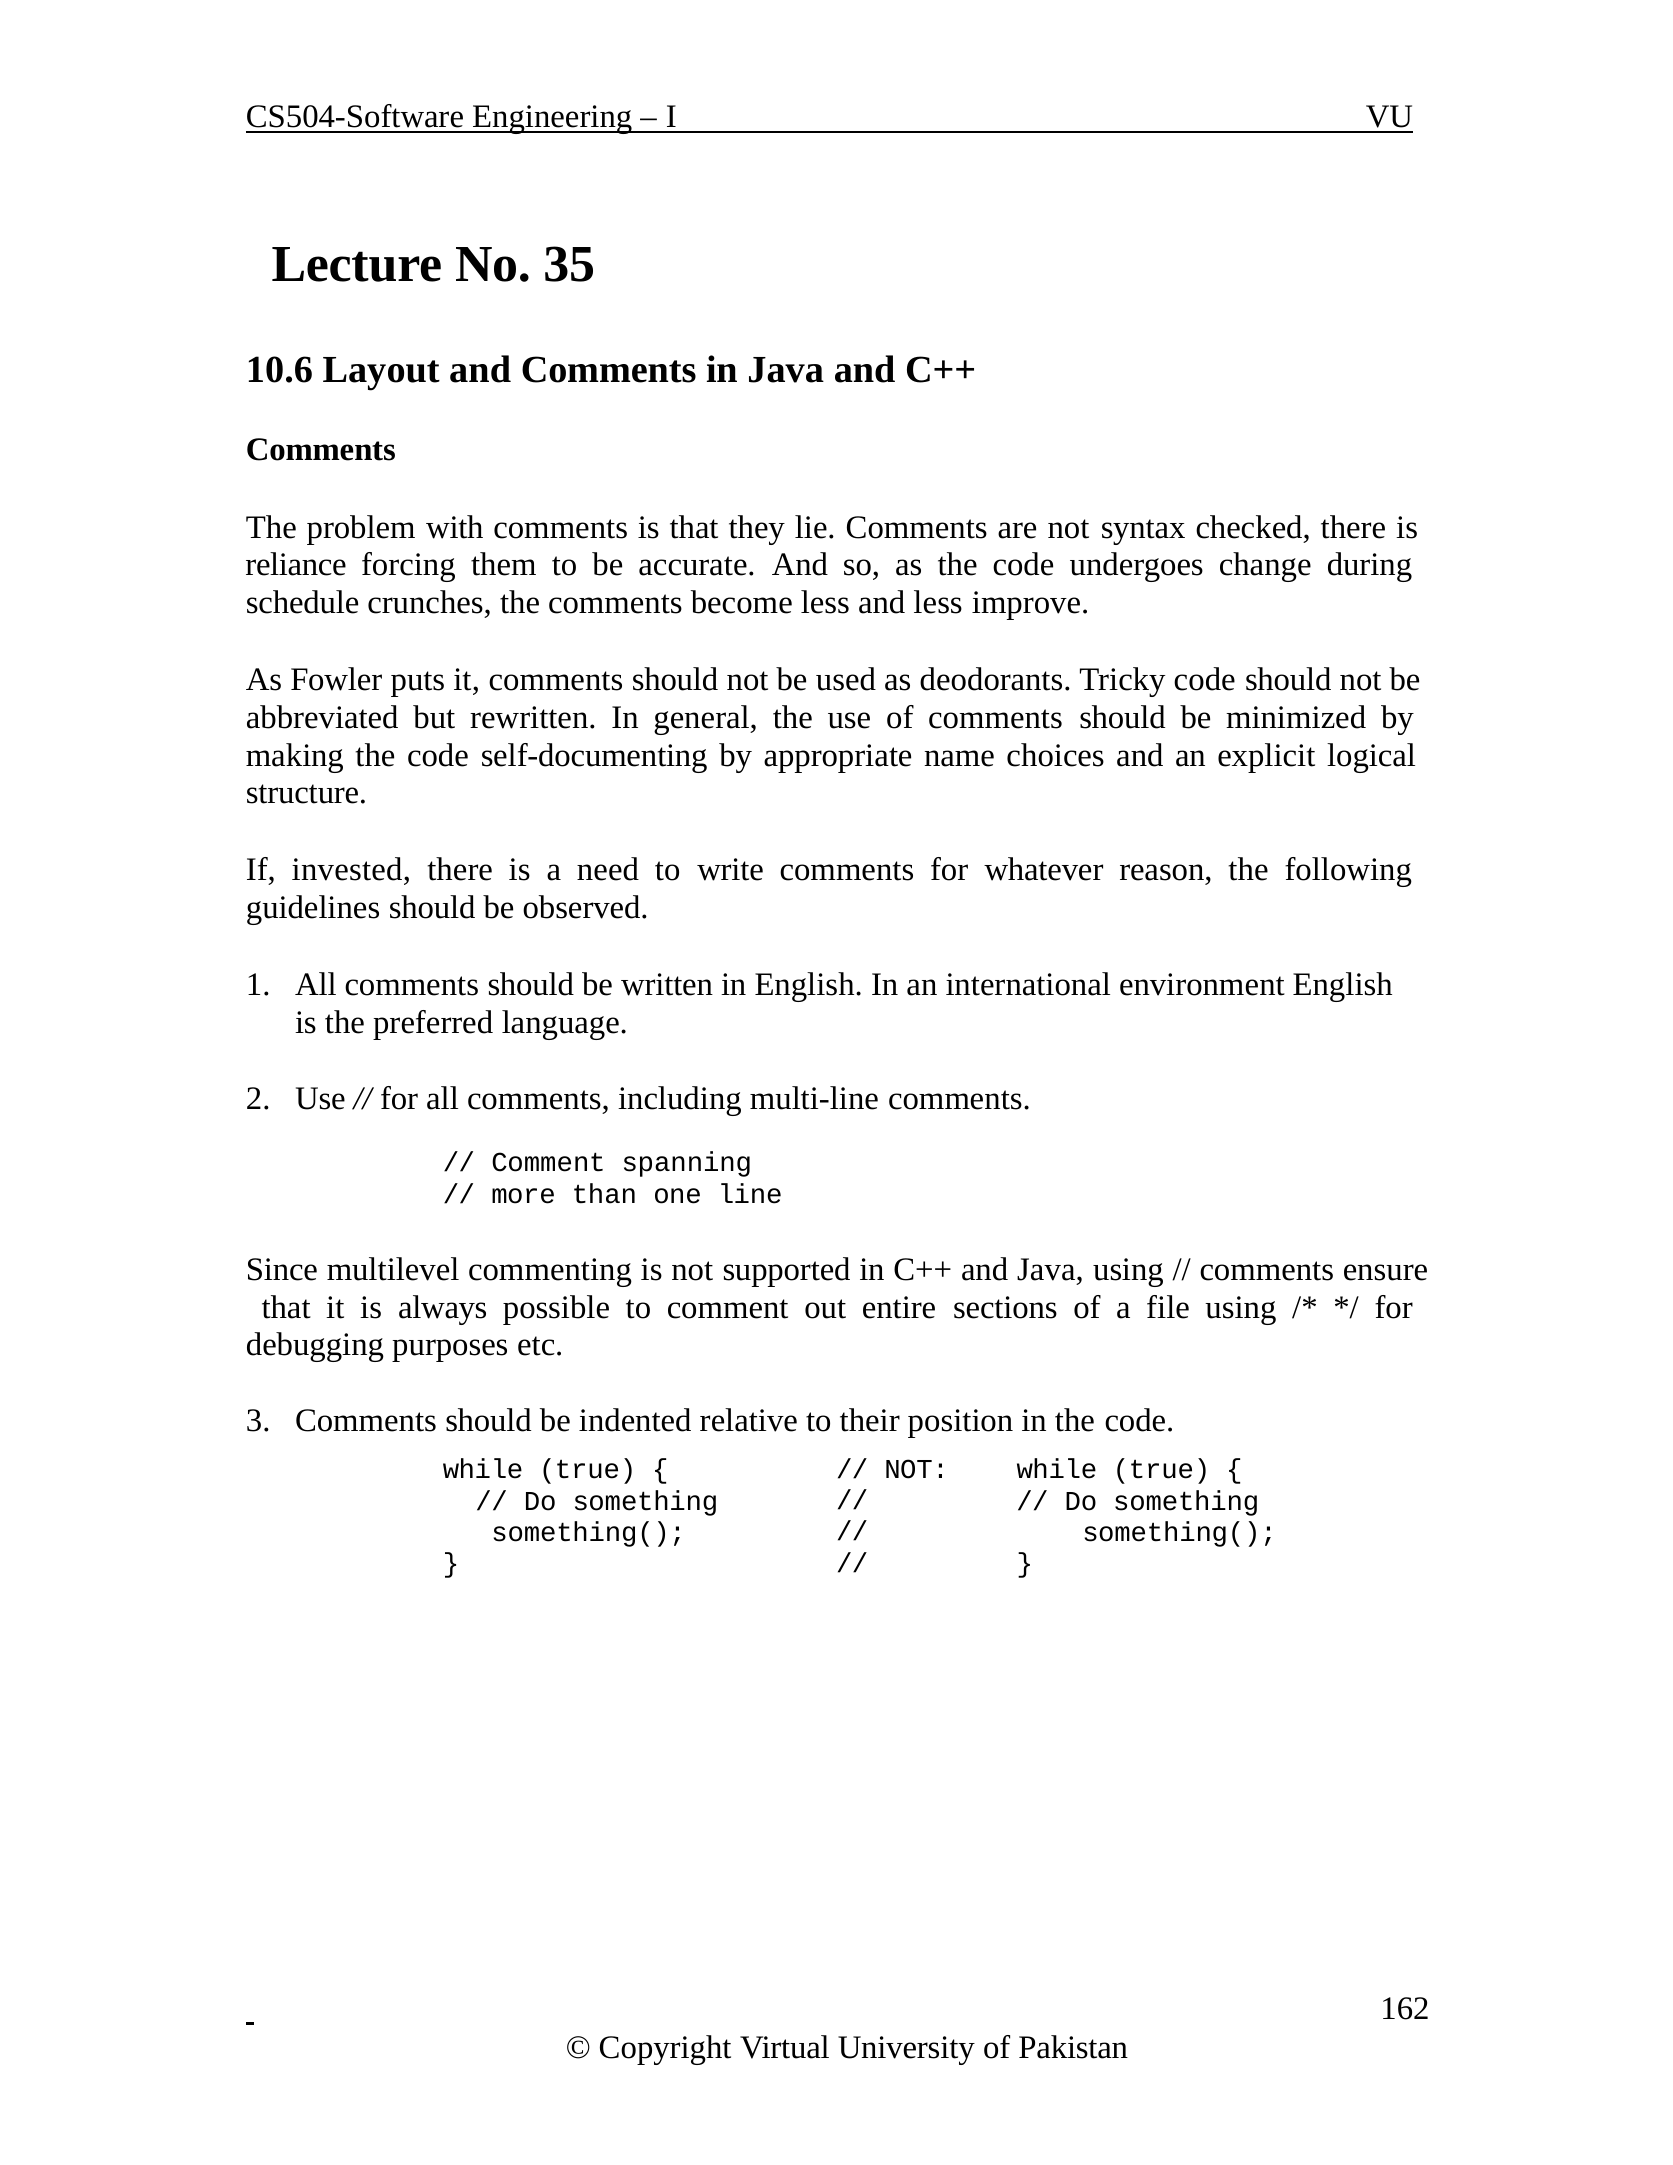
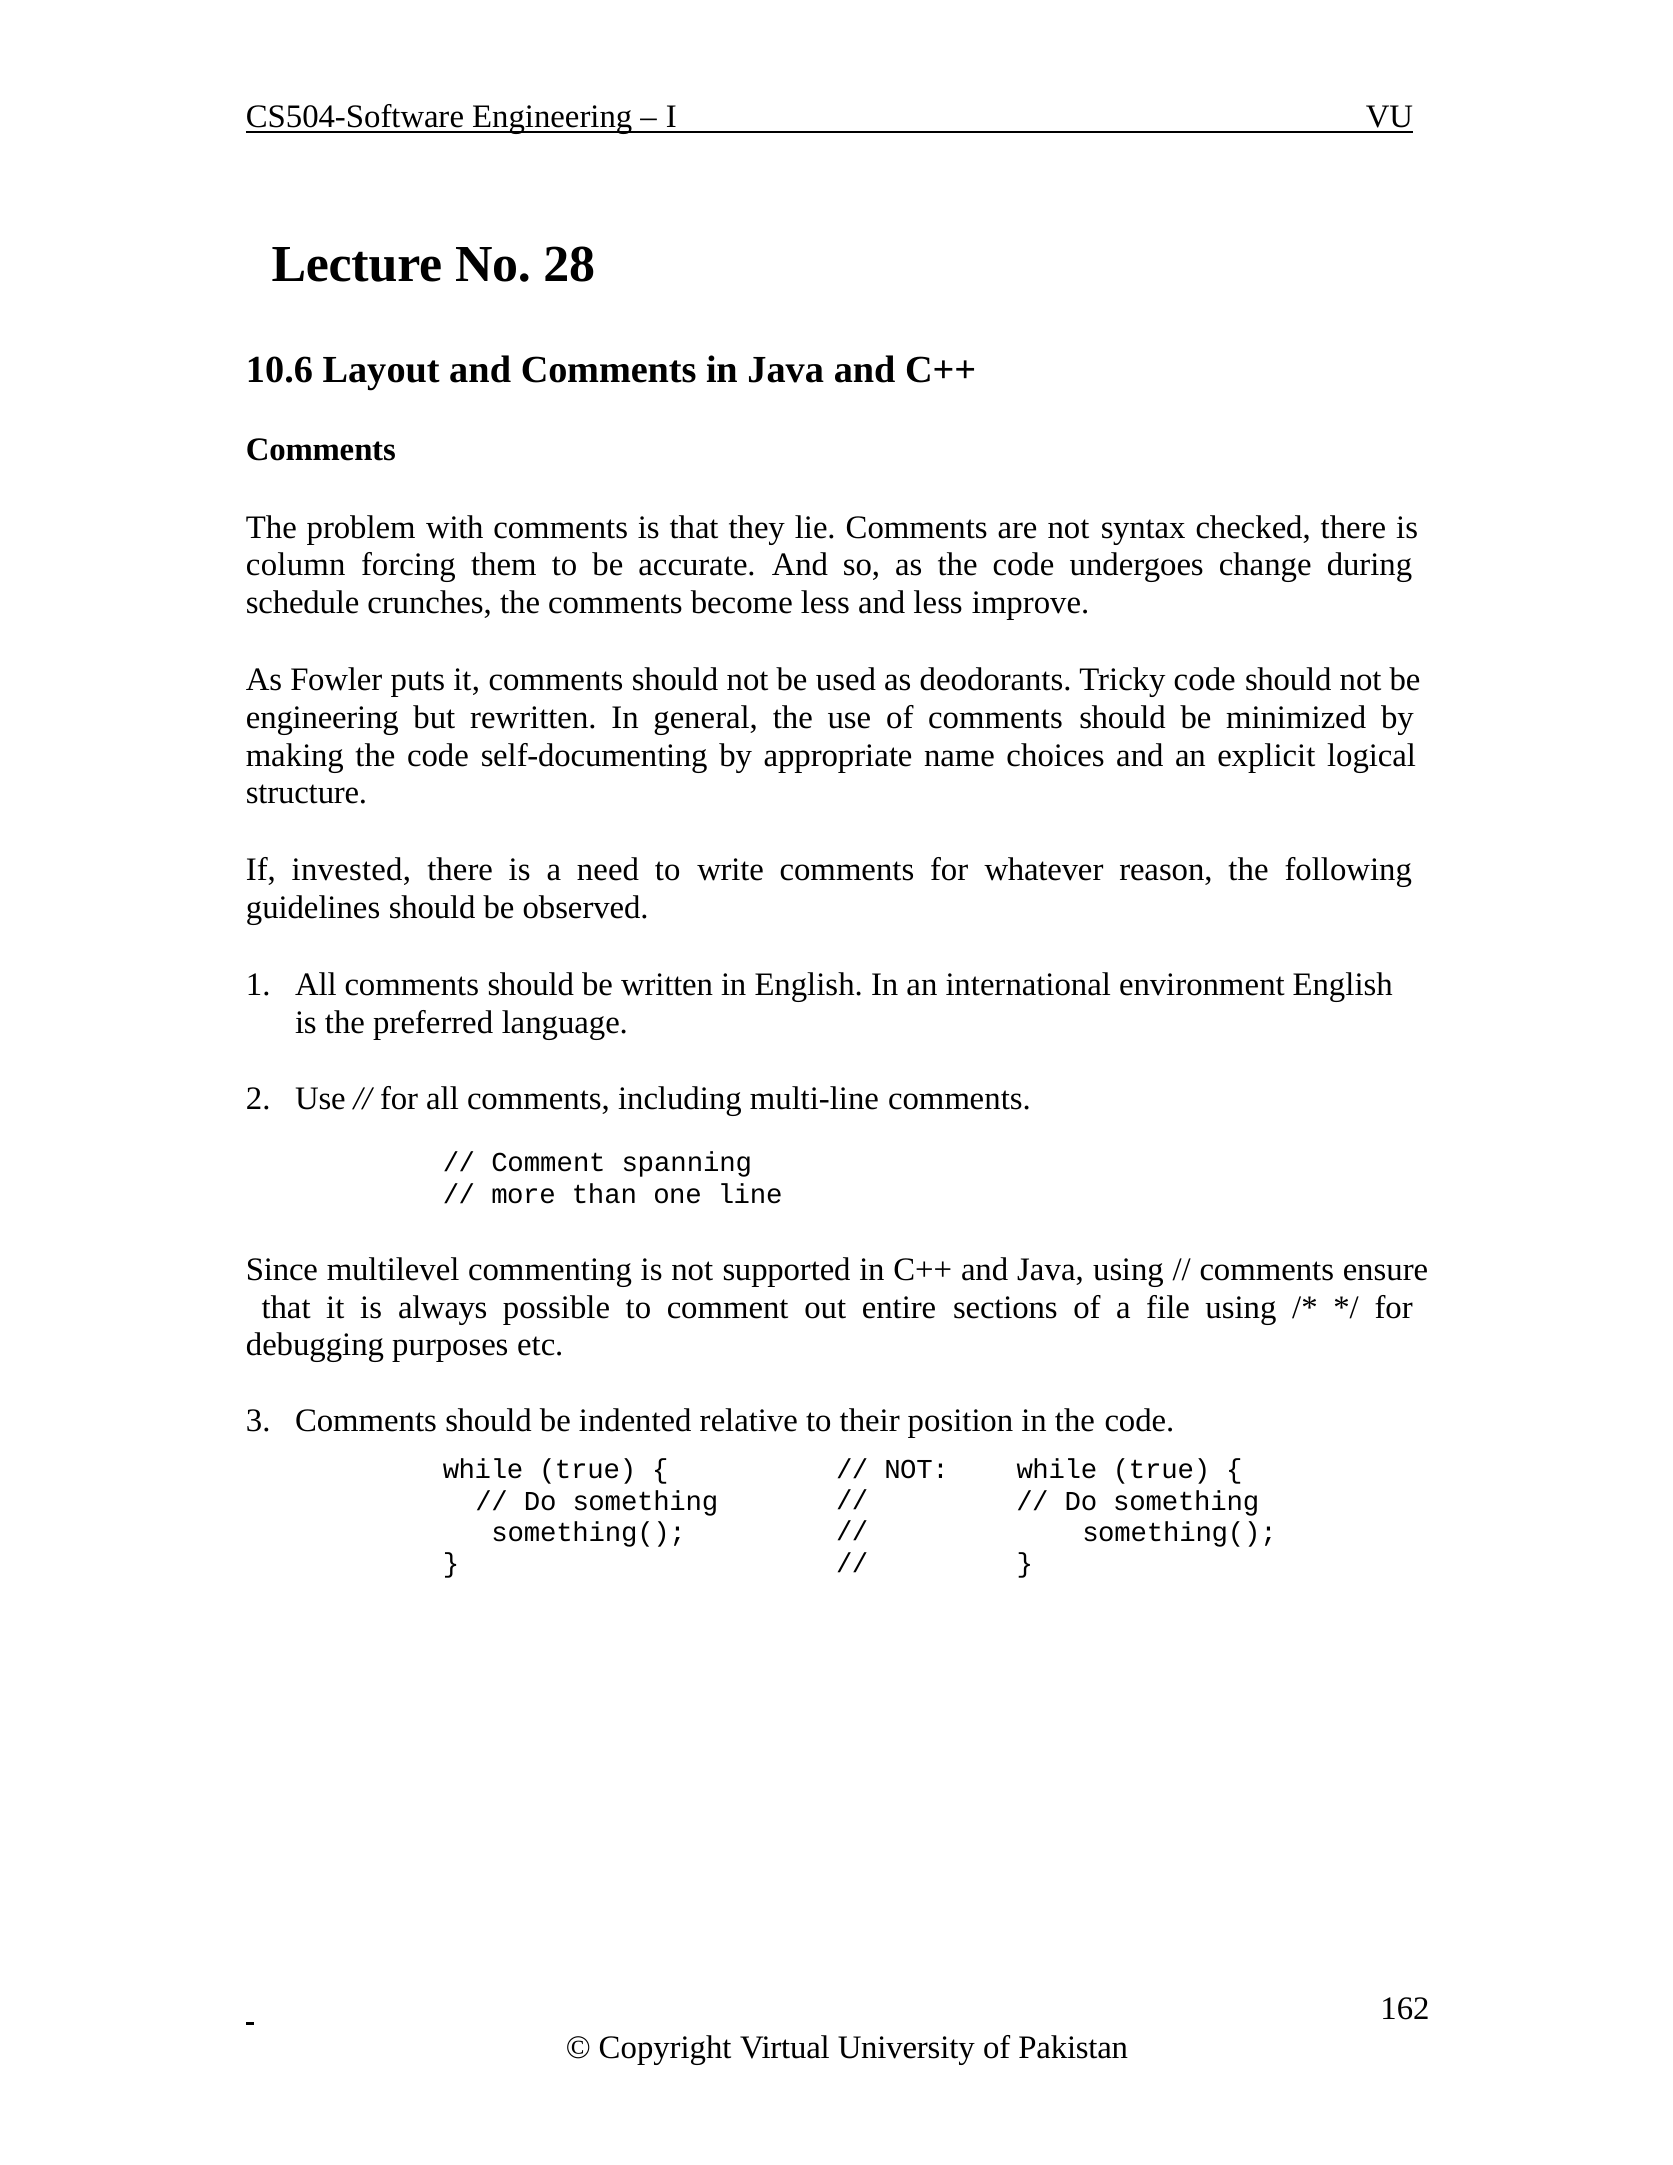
35: 35 -> 28
reliance: reliance -> column
abbreviated at (322, 718): abbreviated -> engineering
